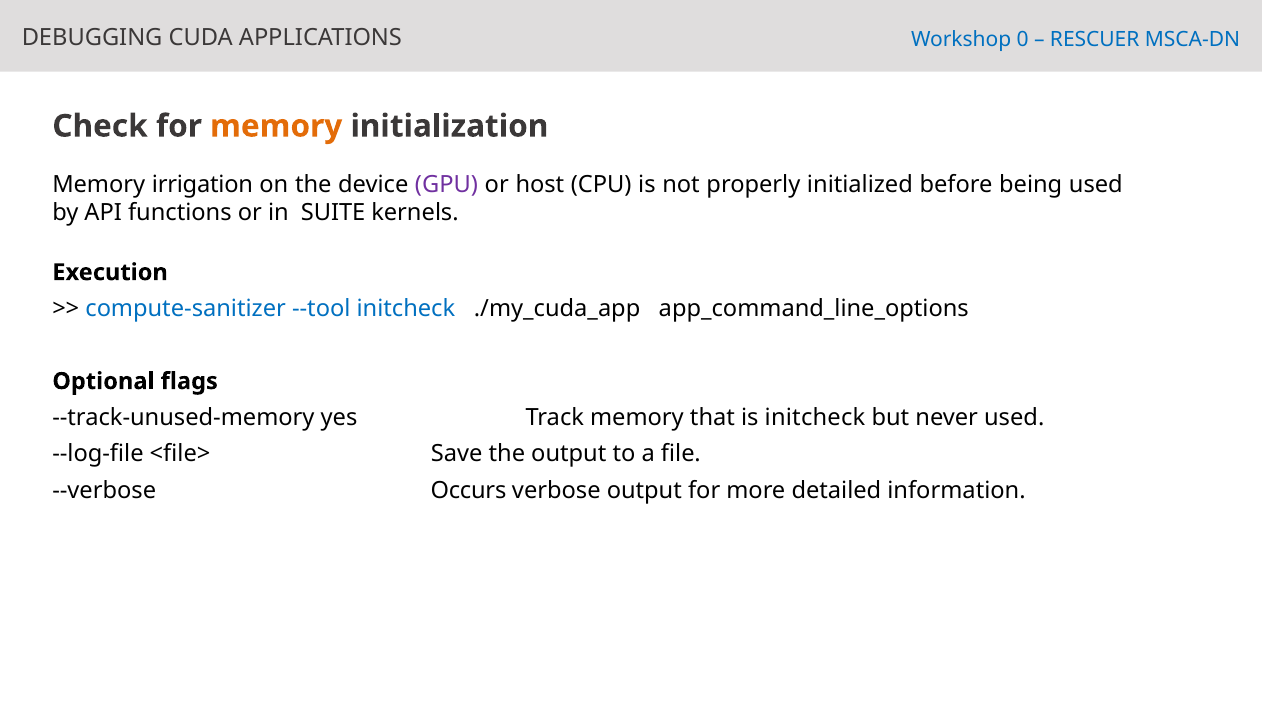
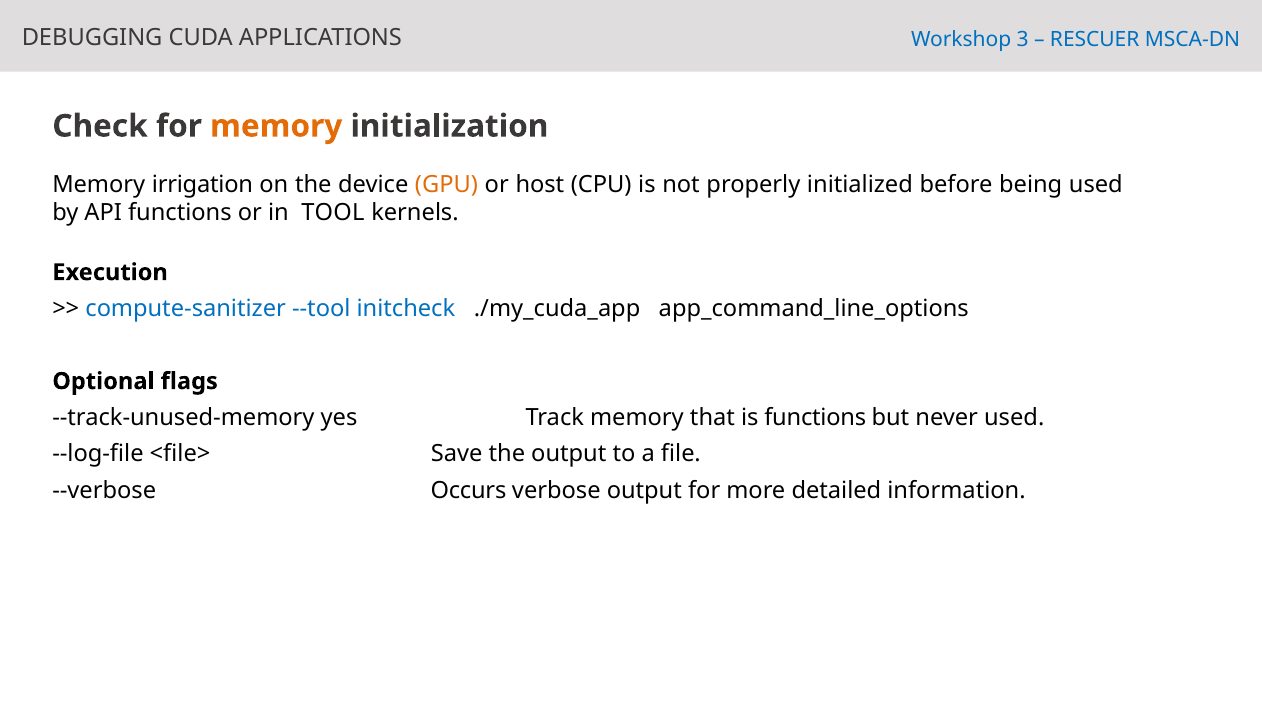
0: 0 -> 3
GPU colour: purple -> orange
SUITE: SUITE -> TOOL
is initcheck: initcheck -> functions
